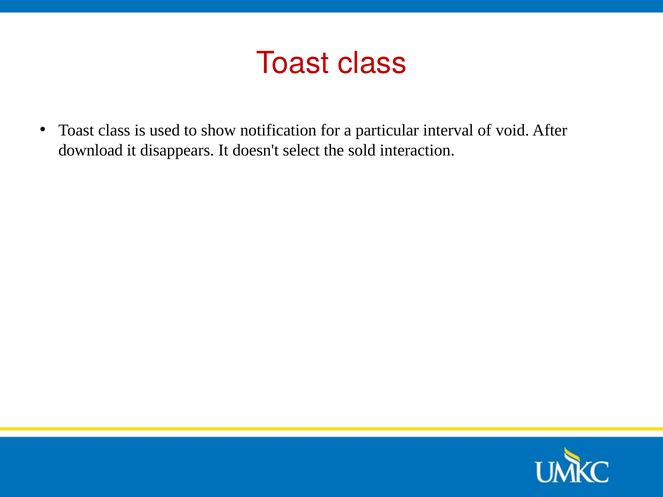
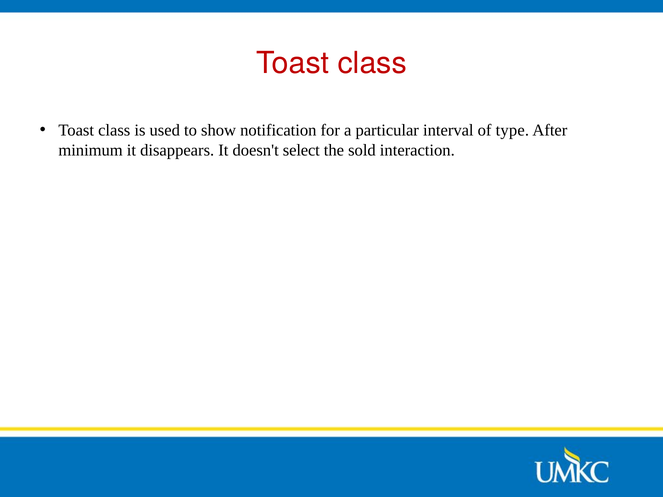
void: void -> type
download: download -> minimum
